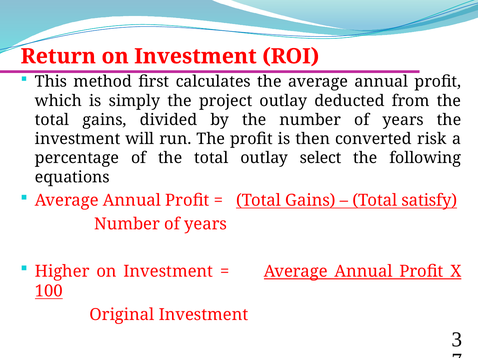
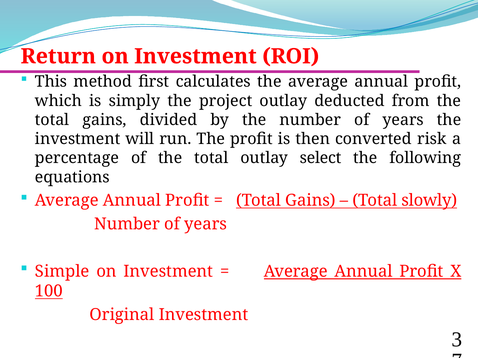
satisfy: satisfy -> slowly
Higher: Higher -> Simple
